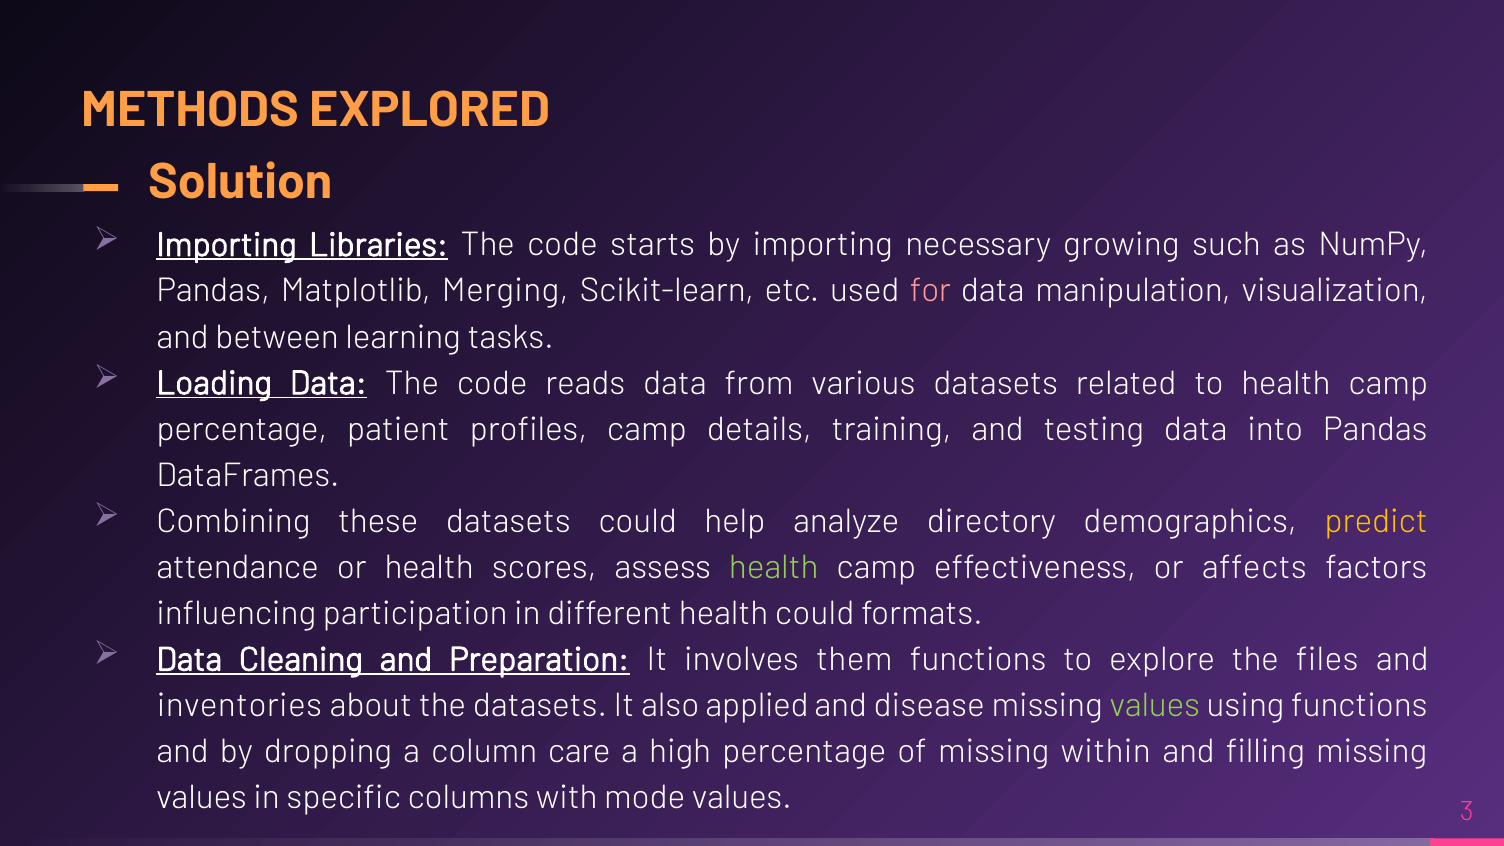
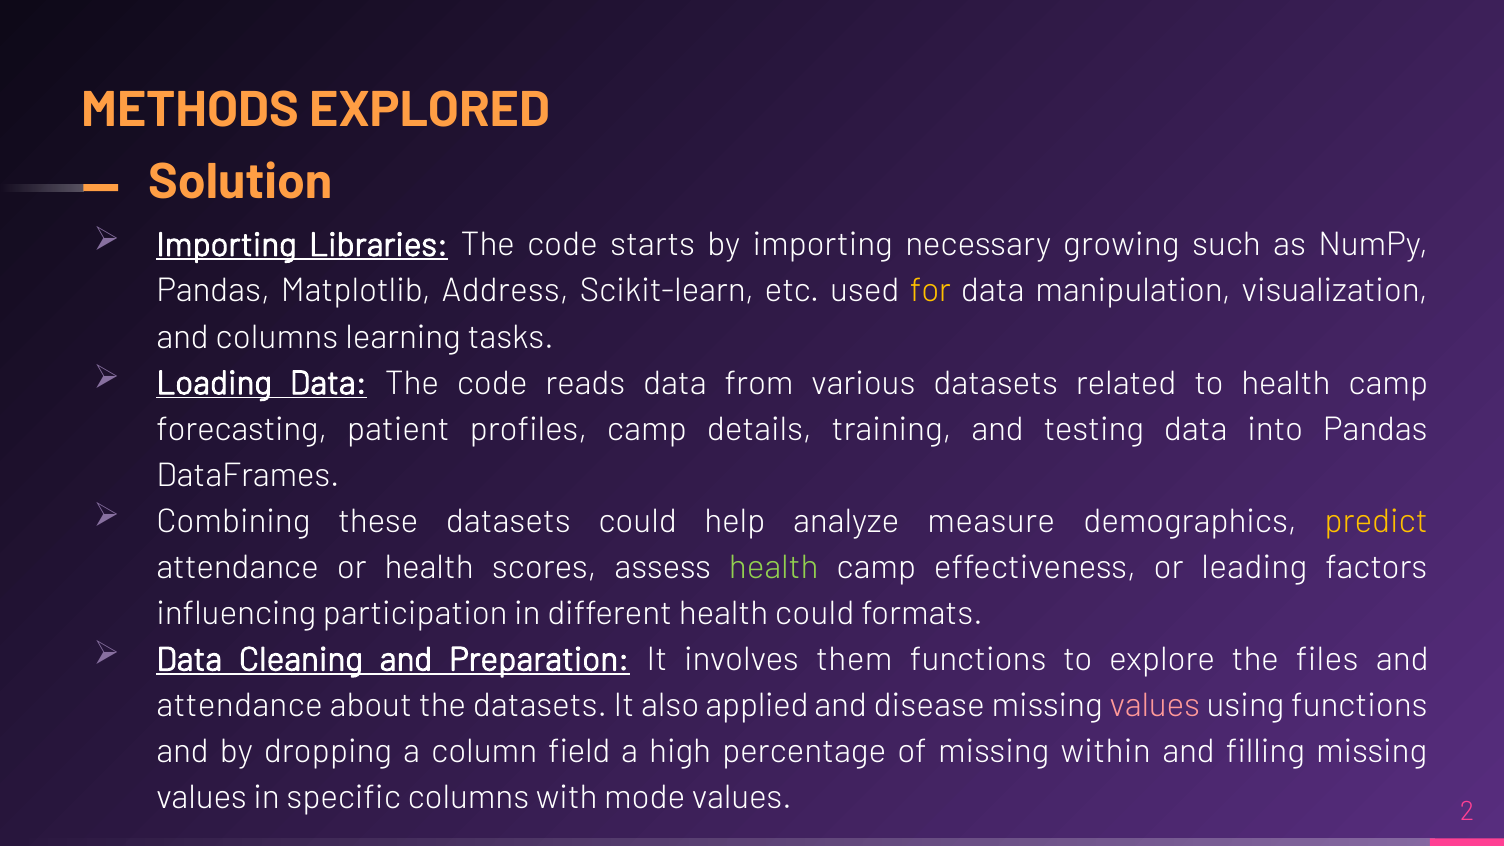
Merging: Merging -> Address
for colour: pink -> yellow
and between: between -> columns
percentage at (242, 429): percentage -> forecasting
directory: directory -> measure
affects: affects -> leading
inventories at (240, 706): inventories -> attendance
values at (1155, 706) colour: light green -> pink
care: care -> field
3: 3 -> 2
